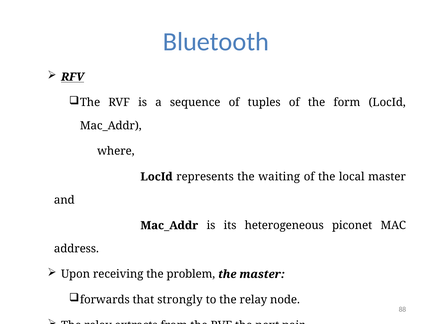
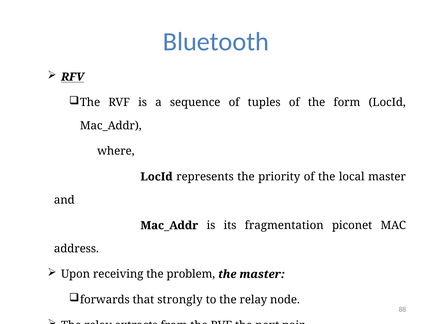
waiting: waiting -> priority
heterogeneous: heterogeneous -> fragmentation
